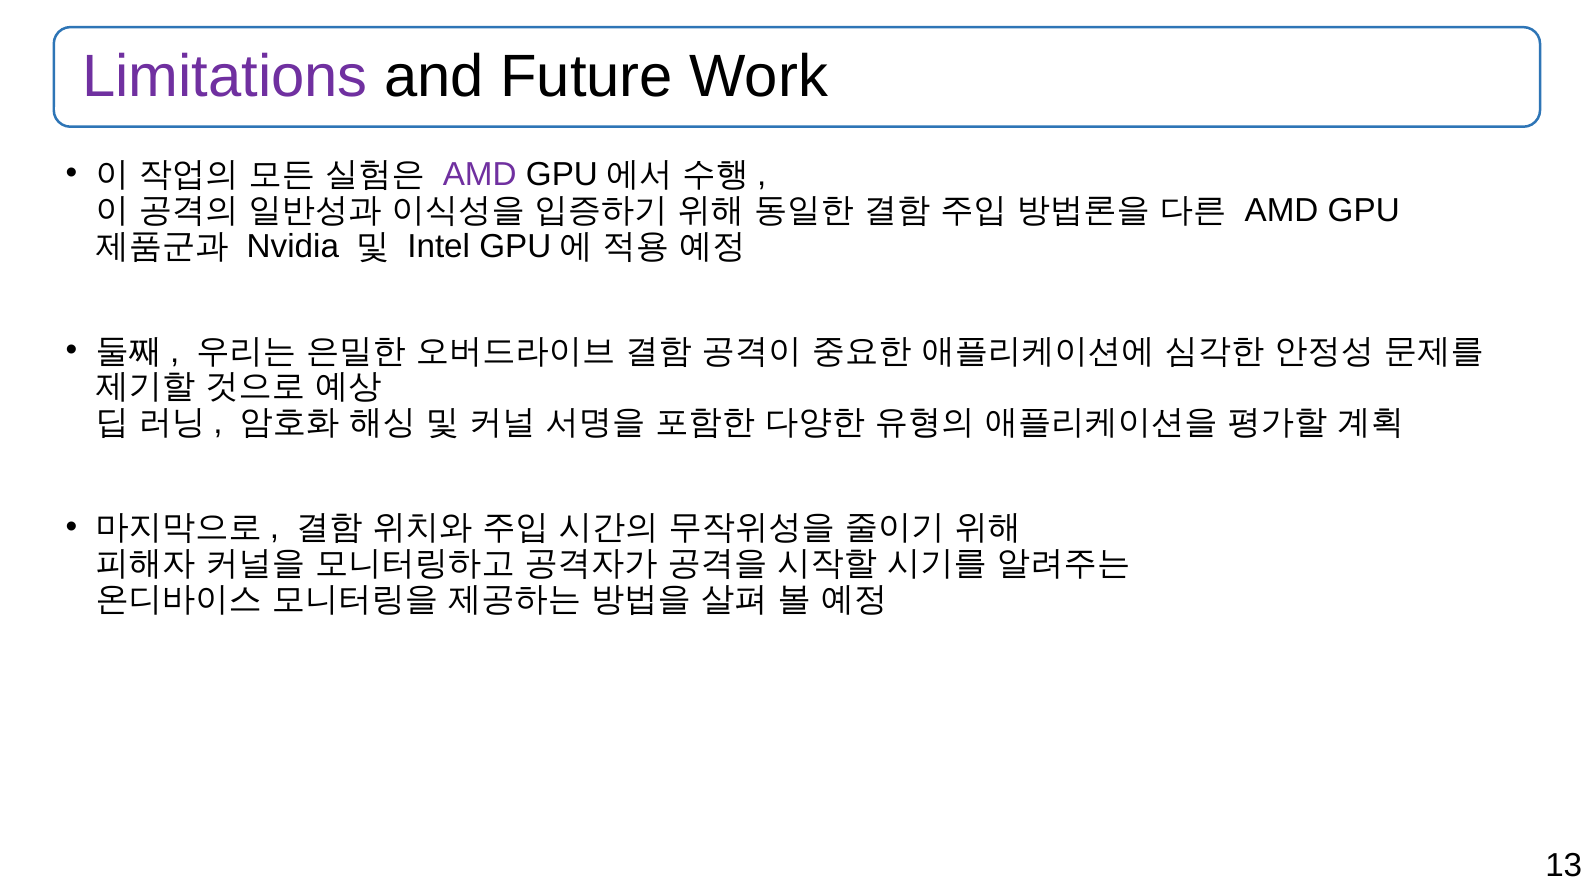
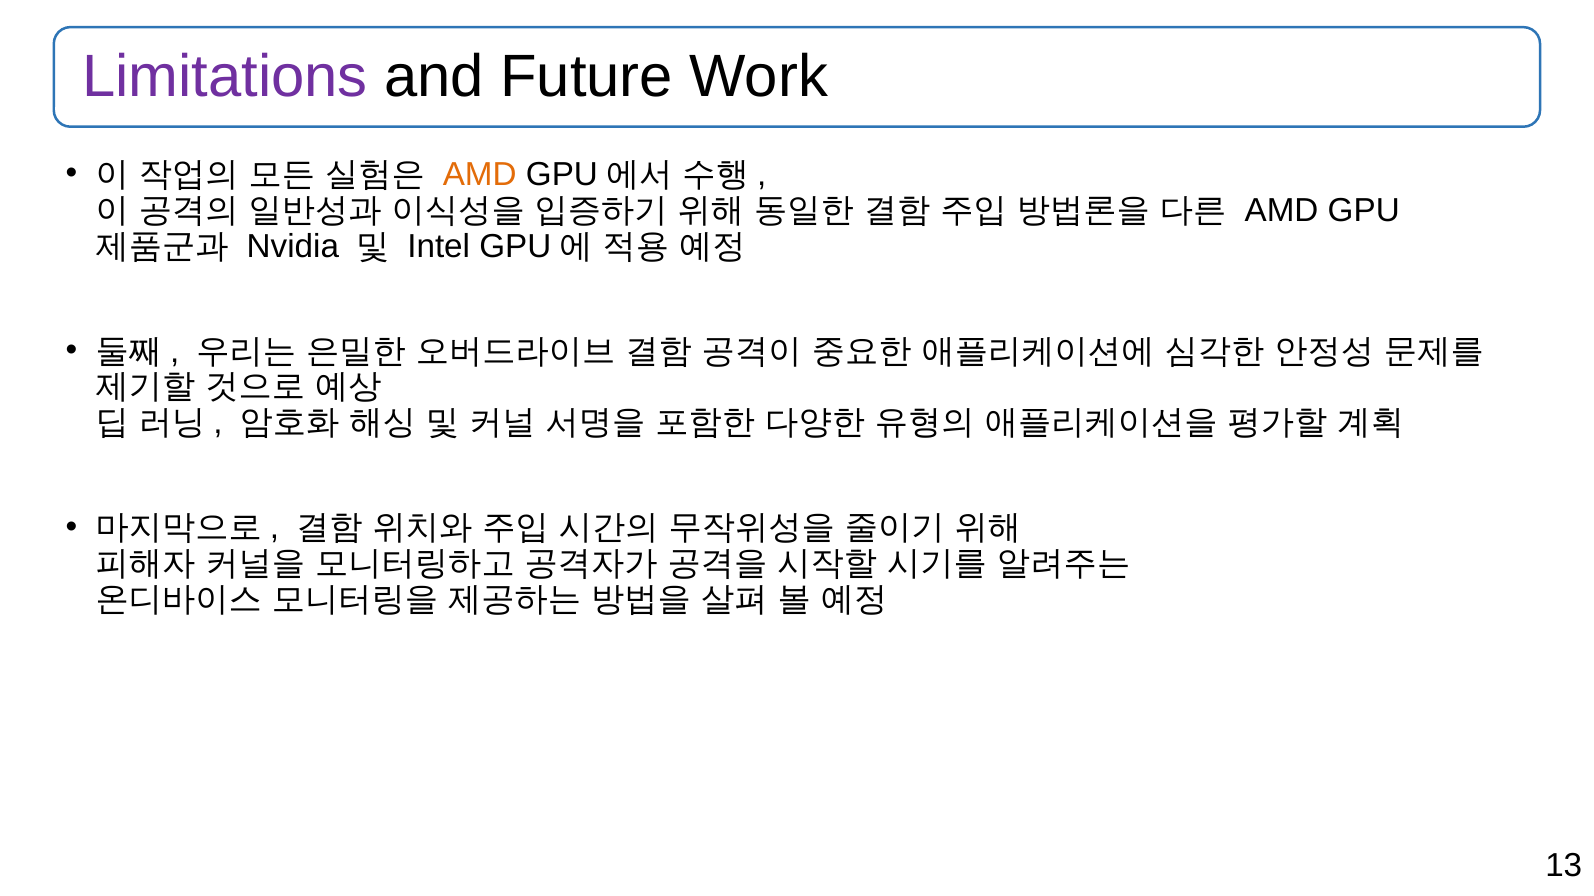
AMD at (480, 174) colour: purple -> orange
